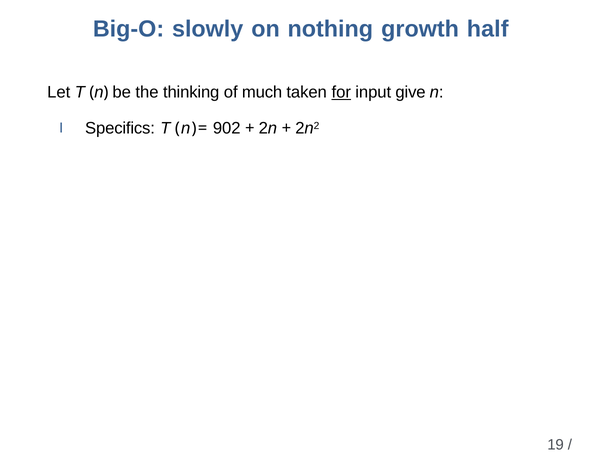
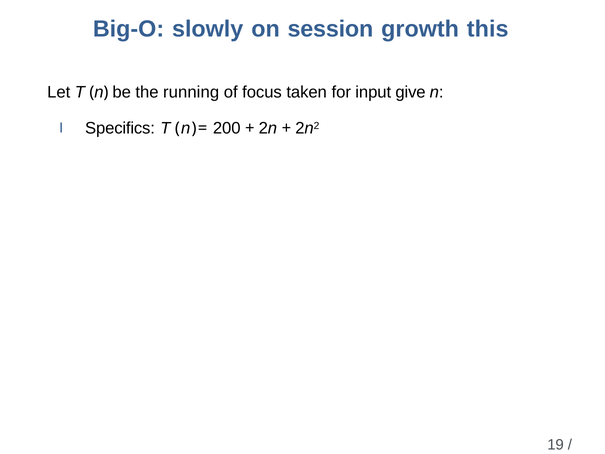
nothing: nothing -> session
half: half -> this
thinking: thinking -> running
much: much -> focus
for underline: present -> none
902: 902 -> 200
